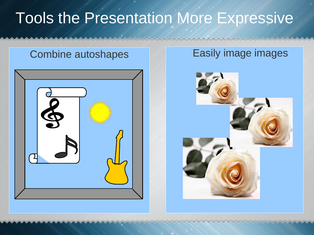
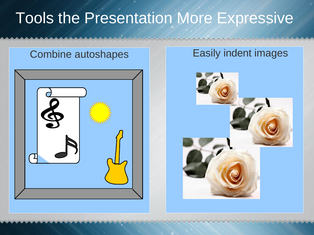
image: image -> indent
